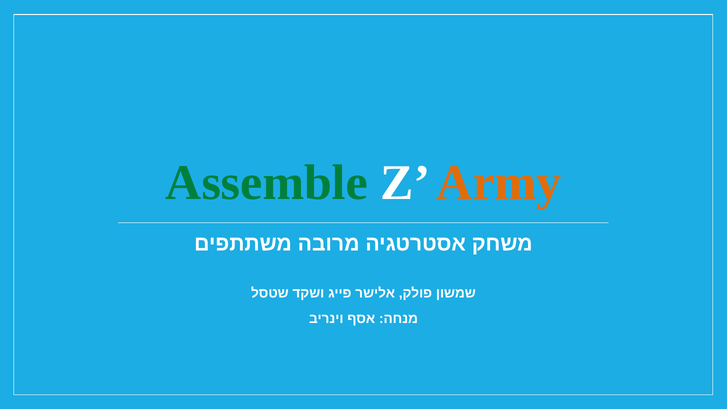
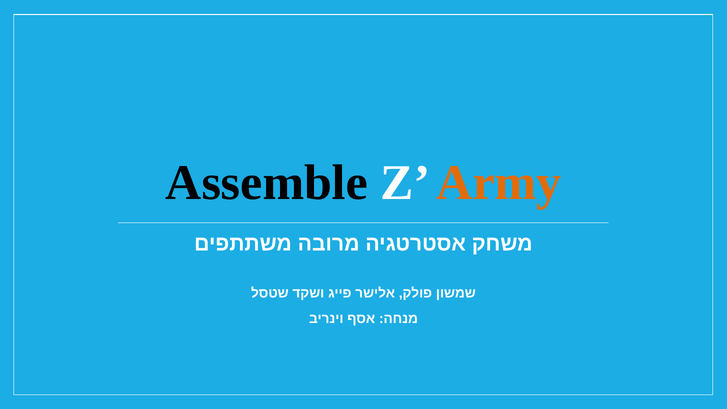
Assemble colour: green -> black
